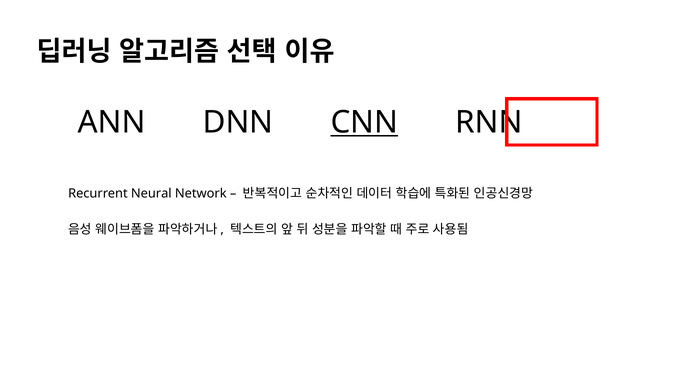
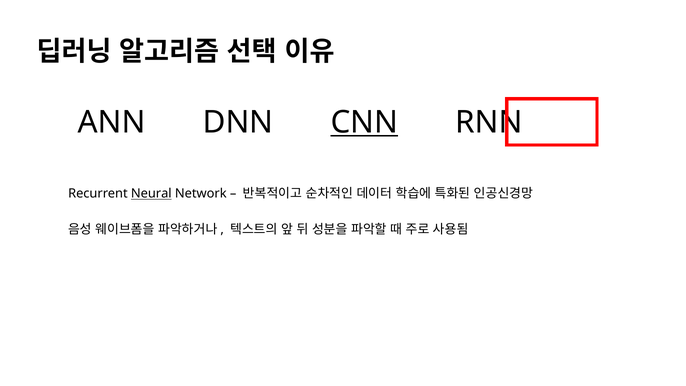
Neural underline: none -> present
